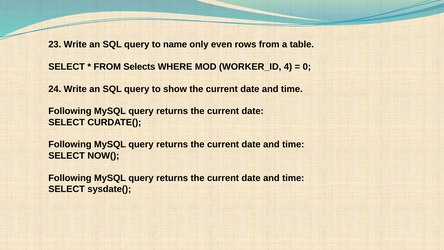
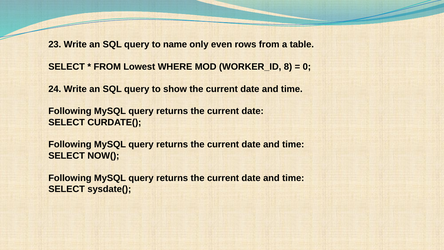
Selects: Selects -> Lowest
4: 4 -> 8
